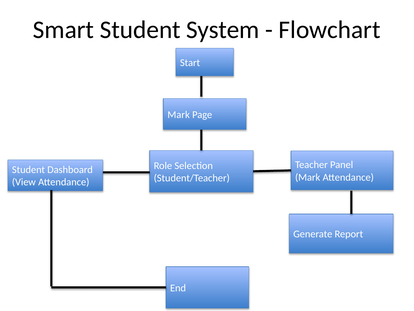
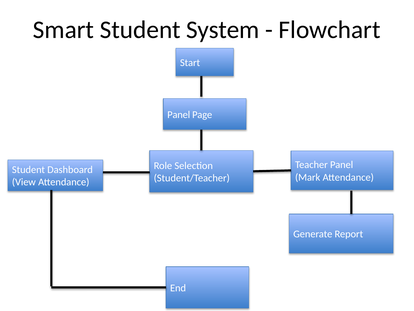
Mark at (179, 115): Mark -> Panel
